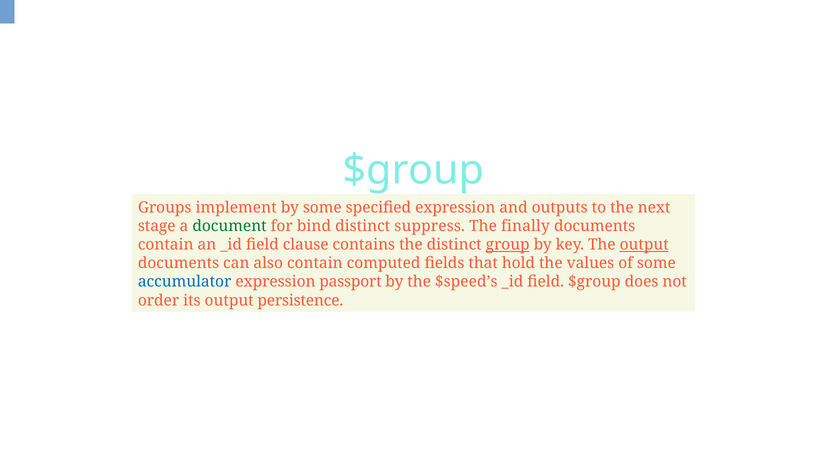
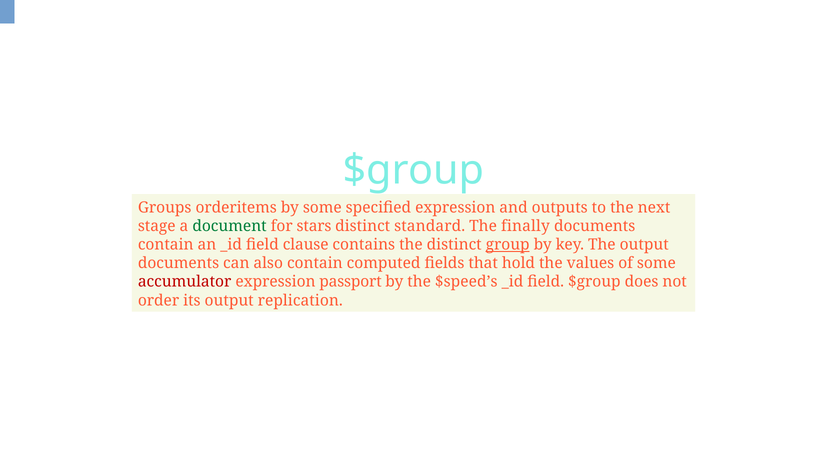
implement: implement -> orderitems
bind: bind -> stars
suppress: suppress -> standard
output at (644, 245) underline: present -> none
accumulator colour: blue -> red
persistence: persistence -> replication
